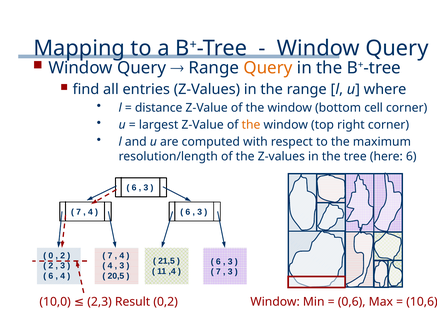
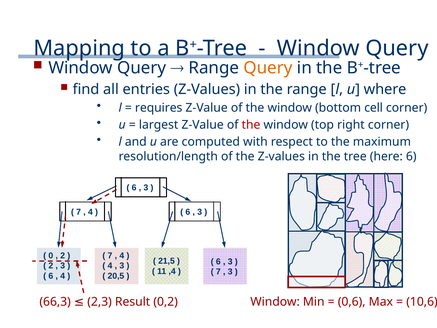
distance: distance -> requires
the at (251, 125) colour: orange -> red
10,0: 10,0 -> 66,3
